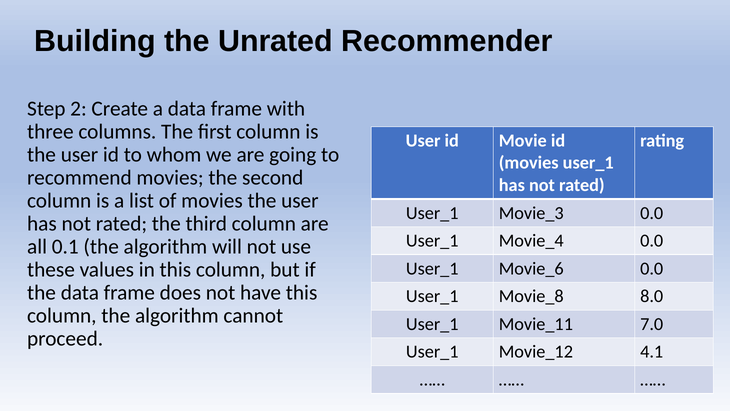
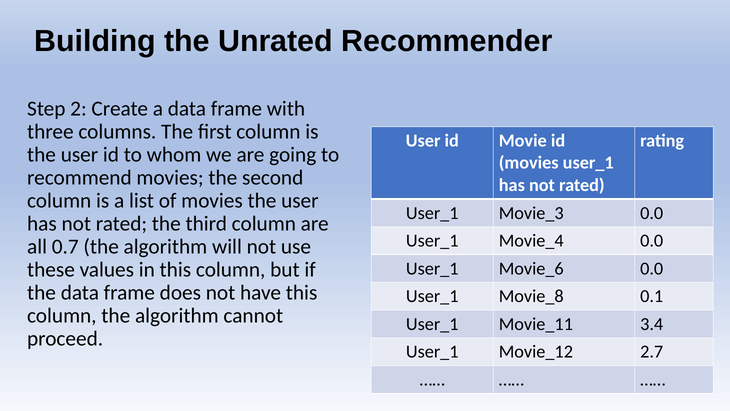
0.1: 0.1 -> 0.7
8.0: 8.0 -> 0.1
7.0: 7.0 -> 3.4
4.1: 4.1 -> 2.7
